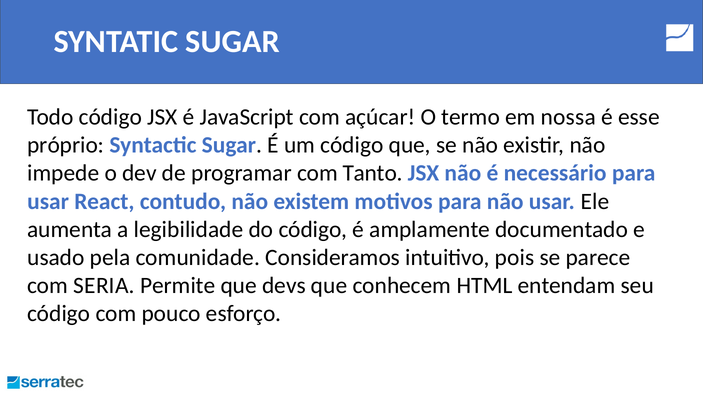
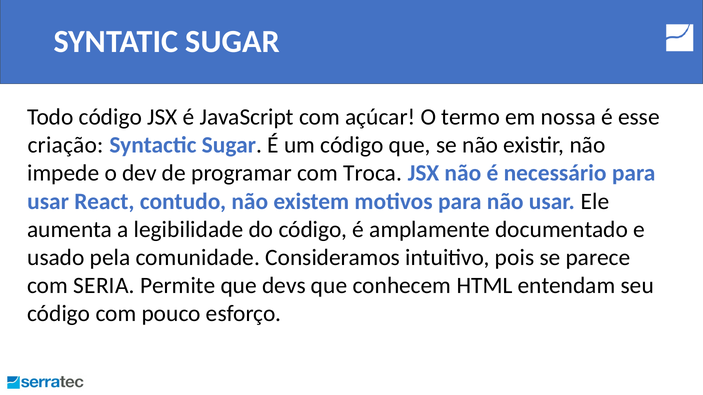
próprio: próprio -> criação
Tanto: Tanto -> Troca
